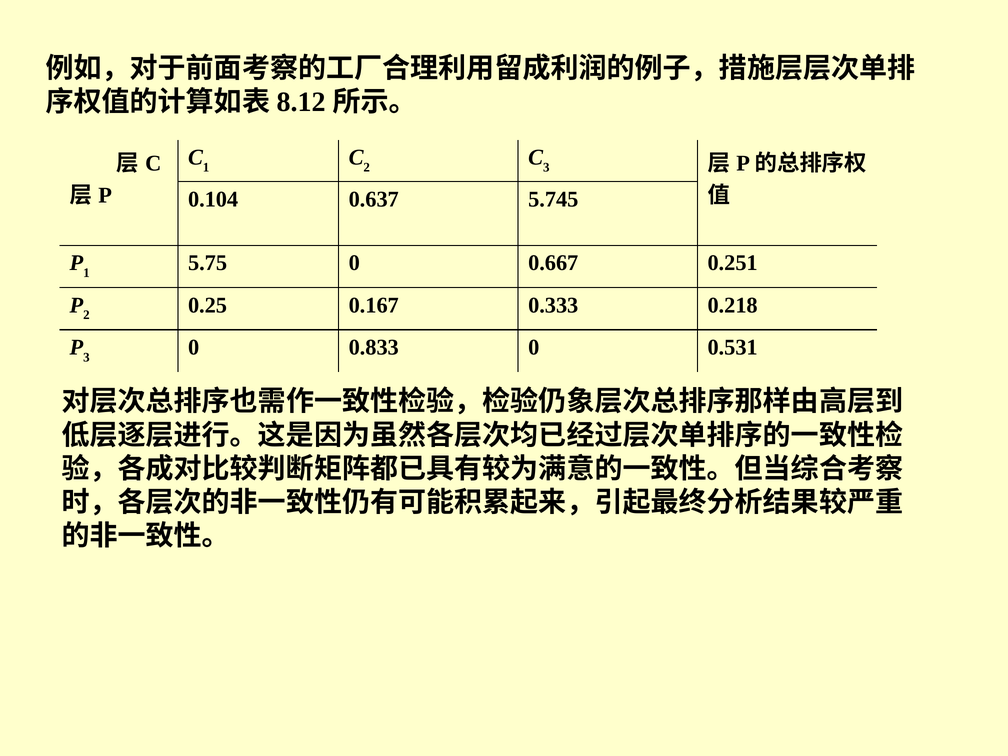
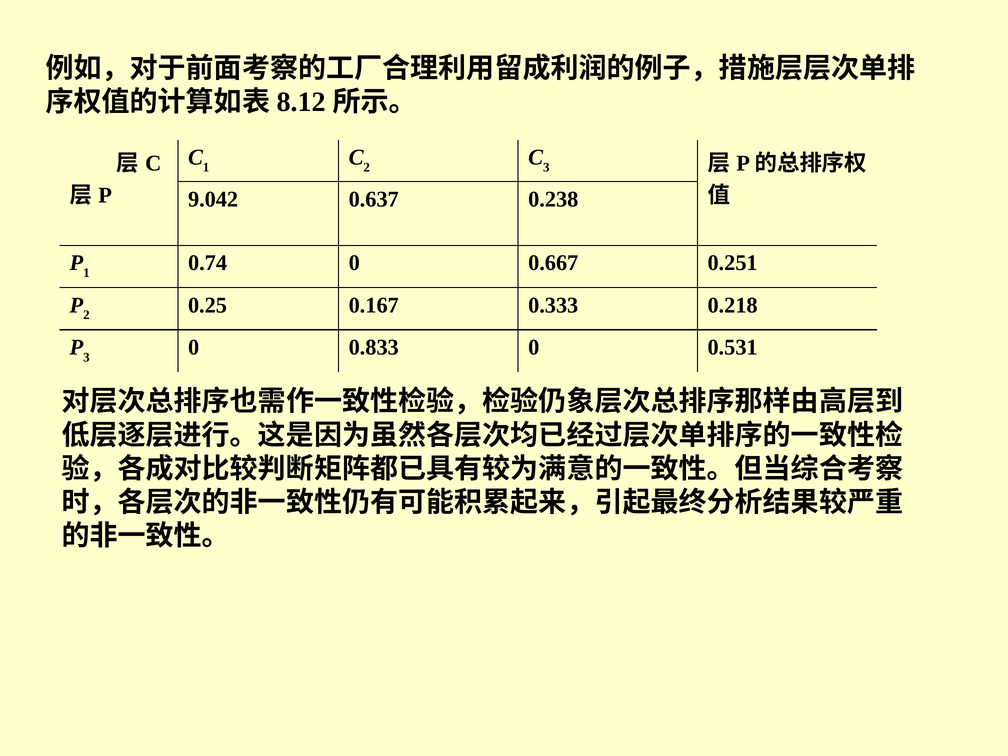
0.104: 0.104 -> 9.042
5.745: 5.745 -> 0.238
5.75: 5.75 -> 0.74
